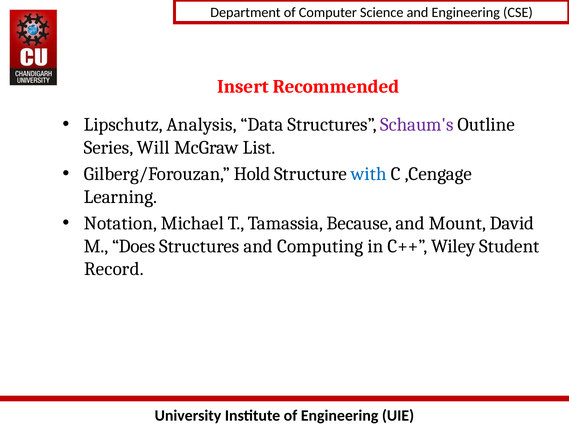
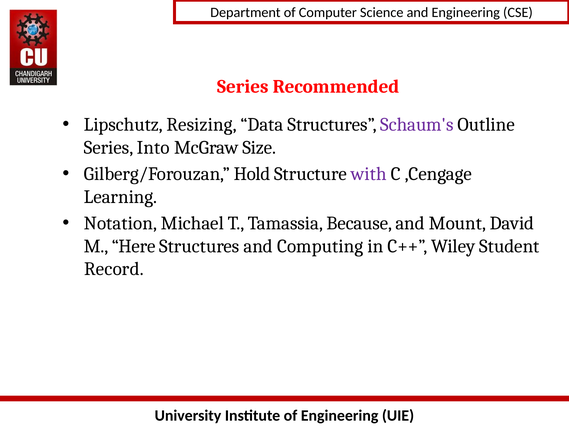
Insert at (243, 87): Insert -> Series
Analysis: Analysis -> Resizing
Will: Will -> Into
List: List -> Size
with colour: blue -> purple
Does: Does -> Here
